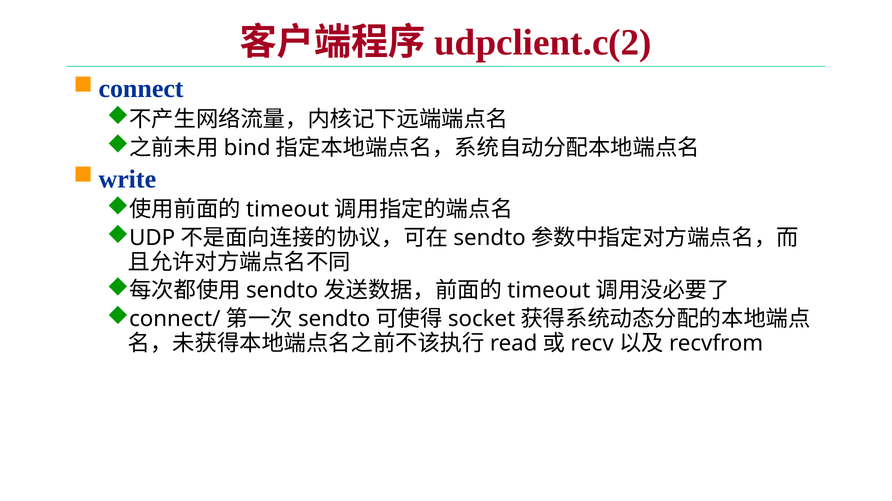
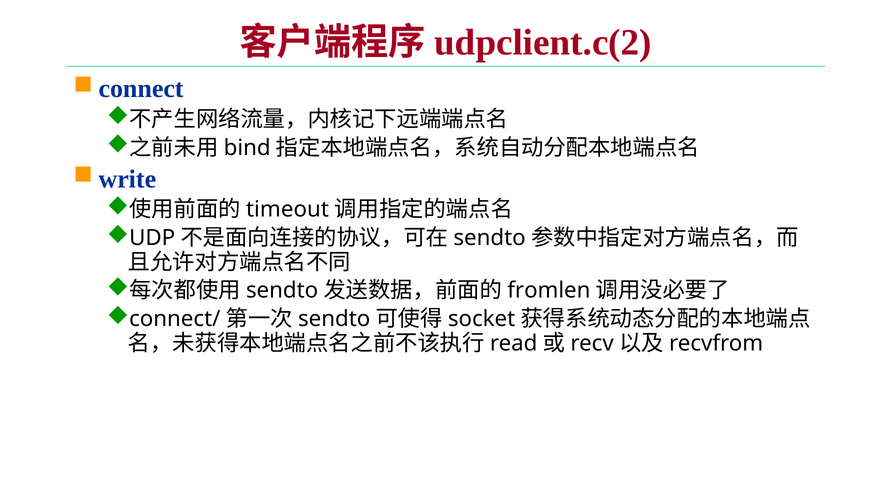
timeout at (549, 291): timeout -> fromlen
